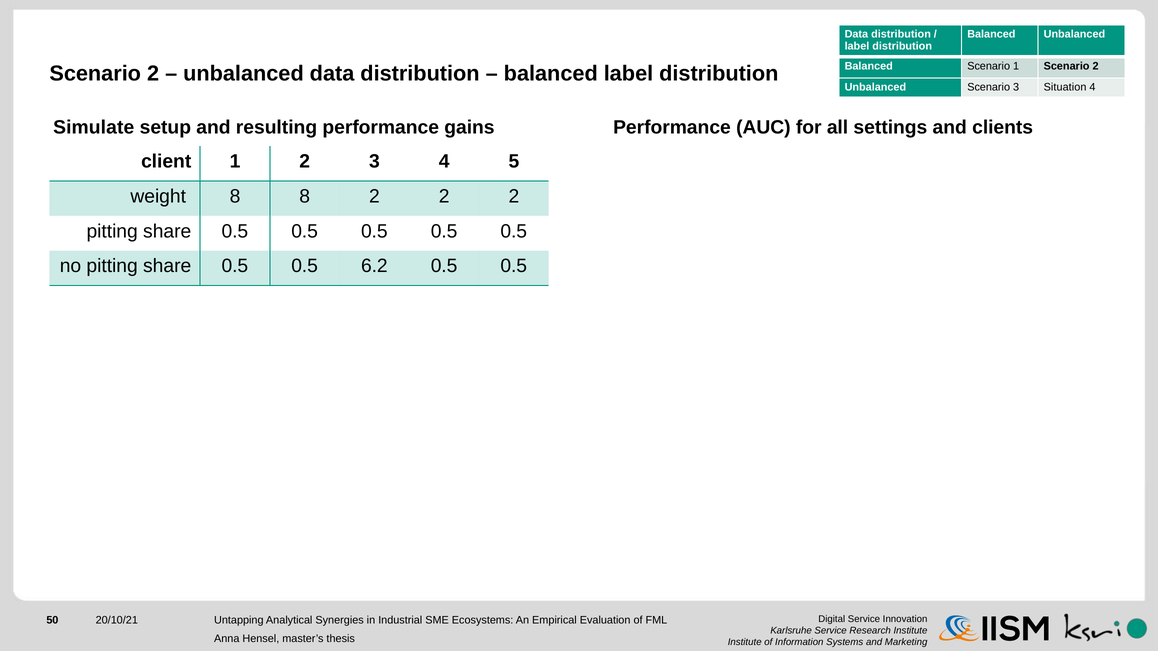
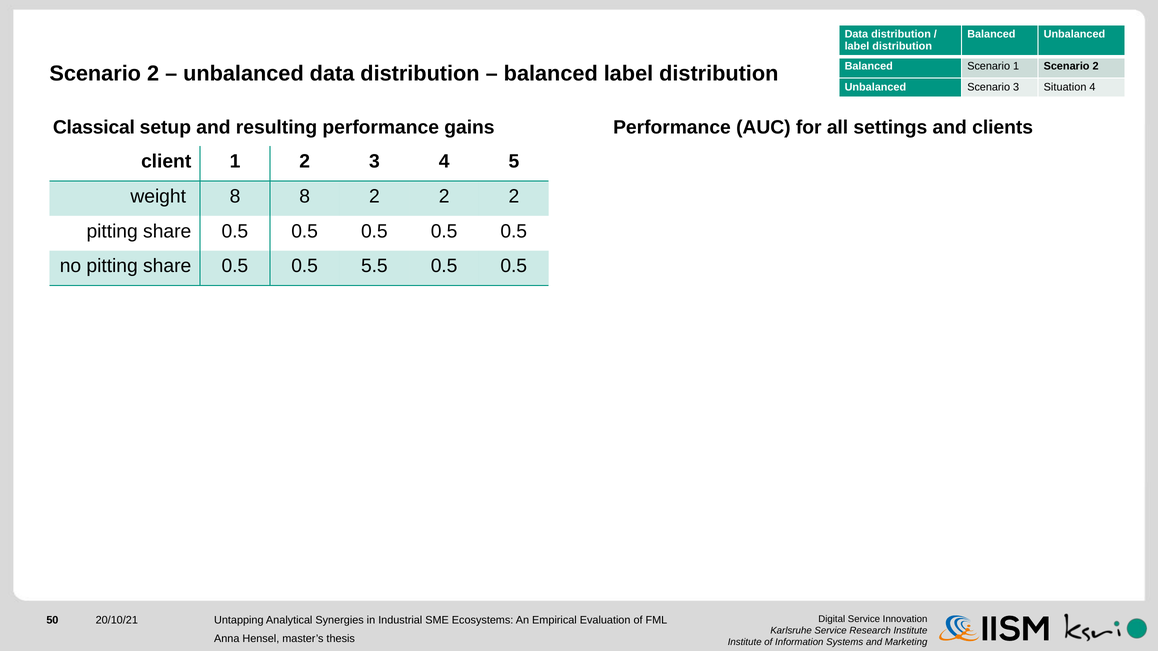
Simulate: Simulate -> Classical
6.2: 6.2 -> 5.5
